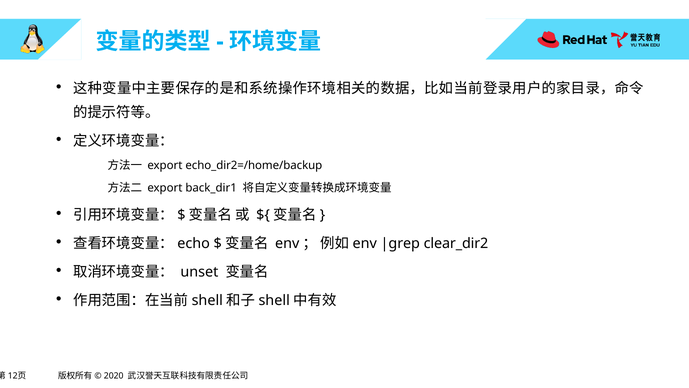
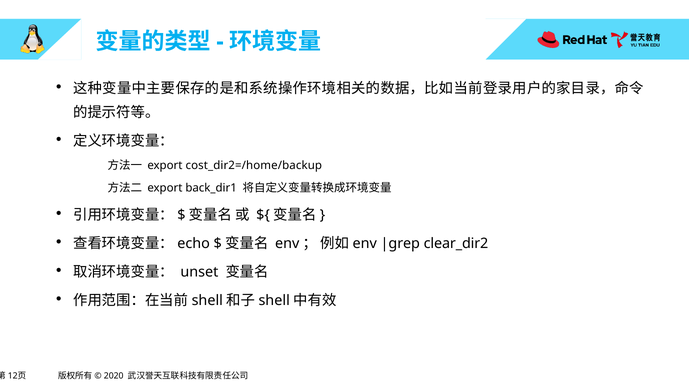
echo_dir2=/home/backup: echo_dir2=/home/backup -> cost_dir2=/home/backup
